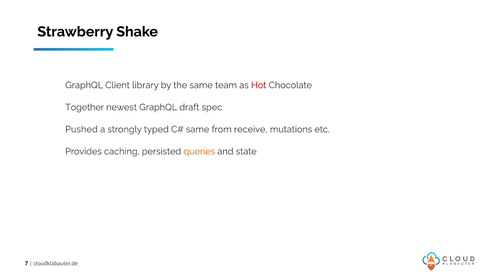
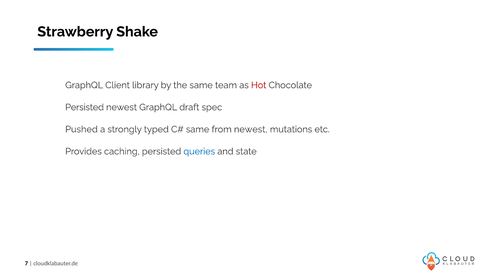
Together at (85, 107): Together -> Persisted
from receive: receive -> newest
queries colour: orange -> blue
